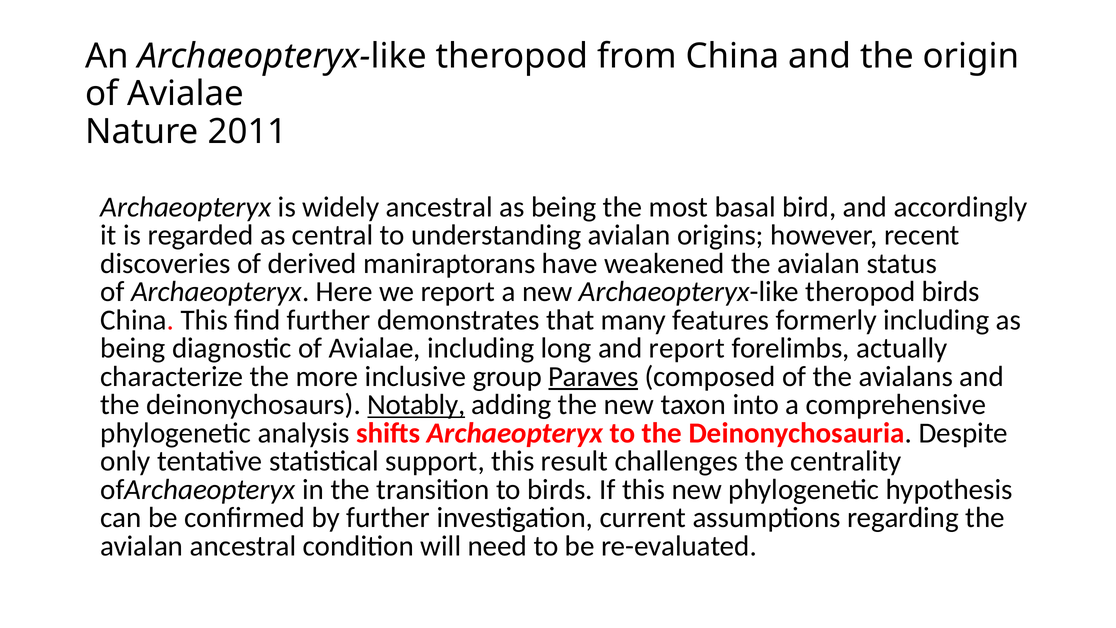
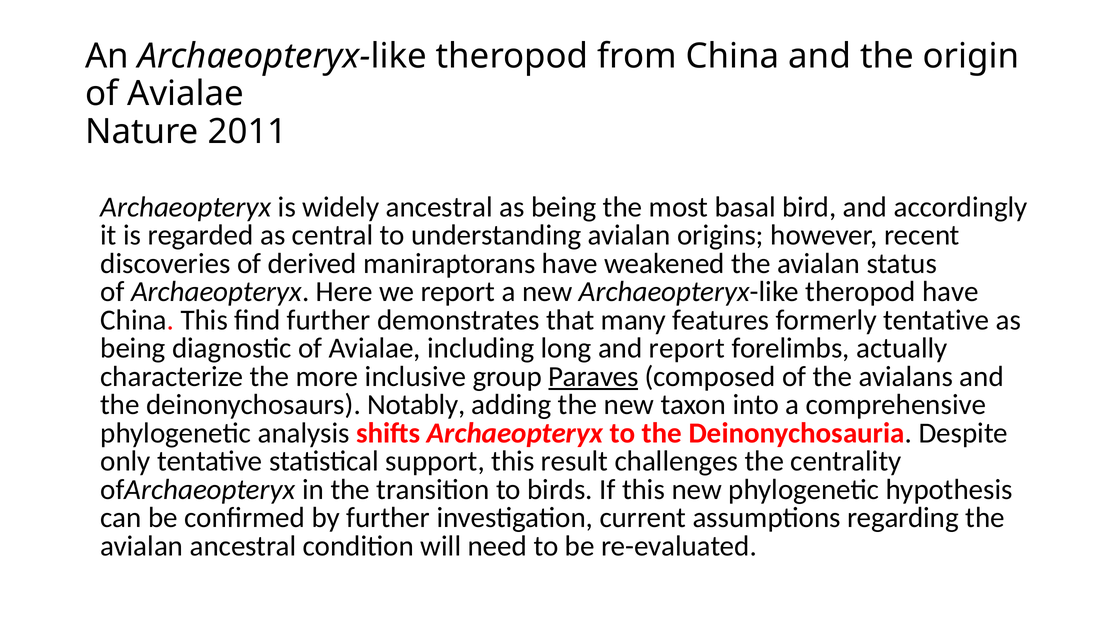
theropod birds: birds -> have
formerly including: including -> tentative
Notably underline: present -> none
